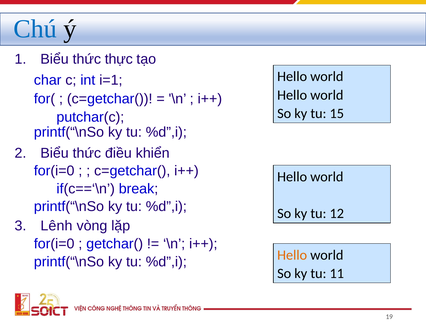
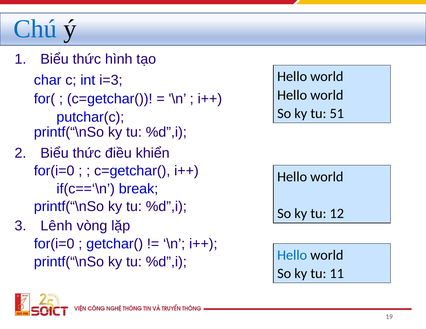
thực: thực -> hình
i=1: i=1 -> i=3
15: 15 -> 51
Hello at (292, 255) colour: orange -> blue
